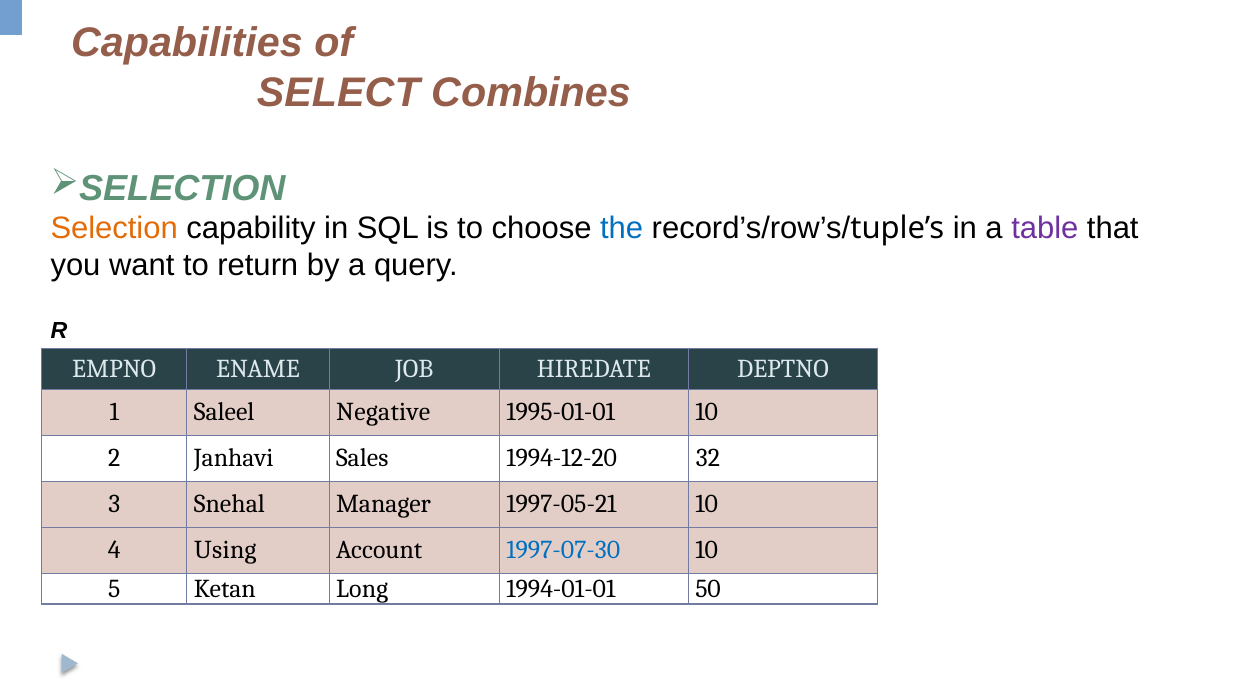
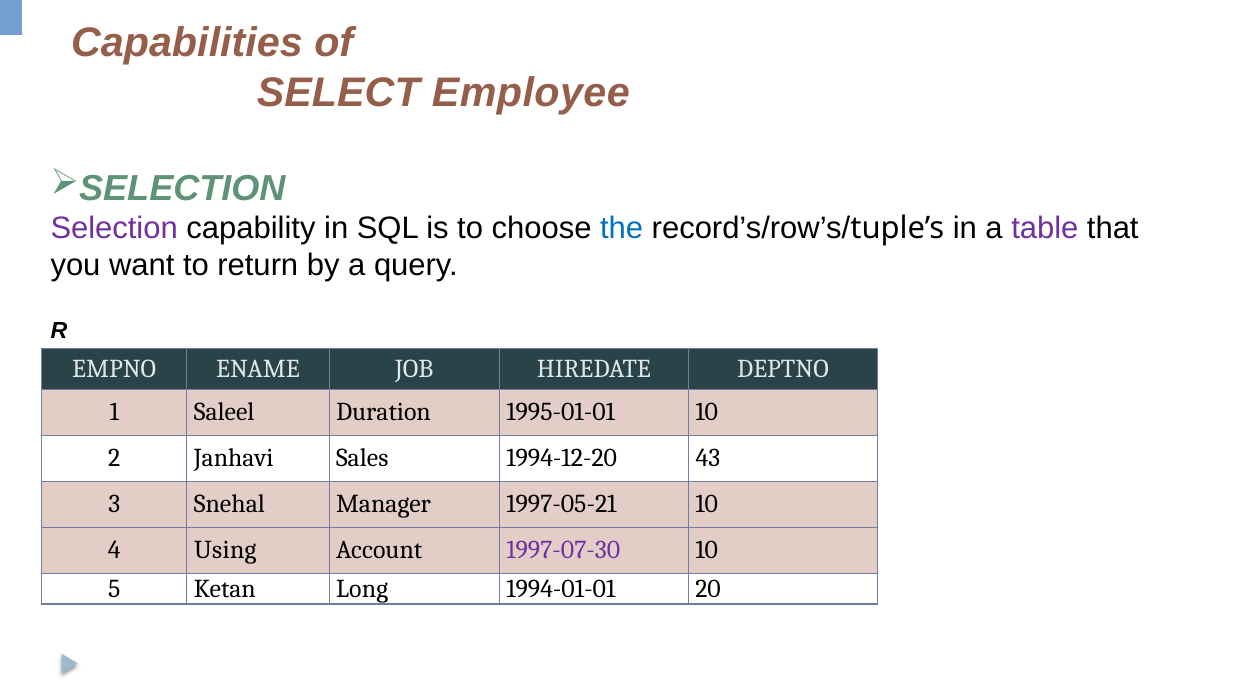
Combines: Combines -> Employee
Selection colour: orange -> purple
Negative: Negative -> Duration
32: 32 -> 43
1997-07-30 colour: blue -> purple
50: 50 -> 20
